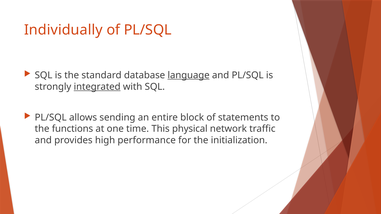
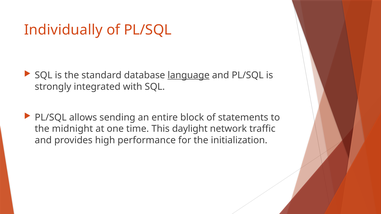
integrated underline: present -> none
functions: functions -> midnight
physical: physical -> daylight
